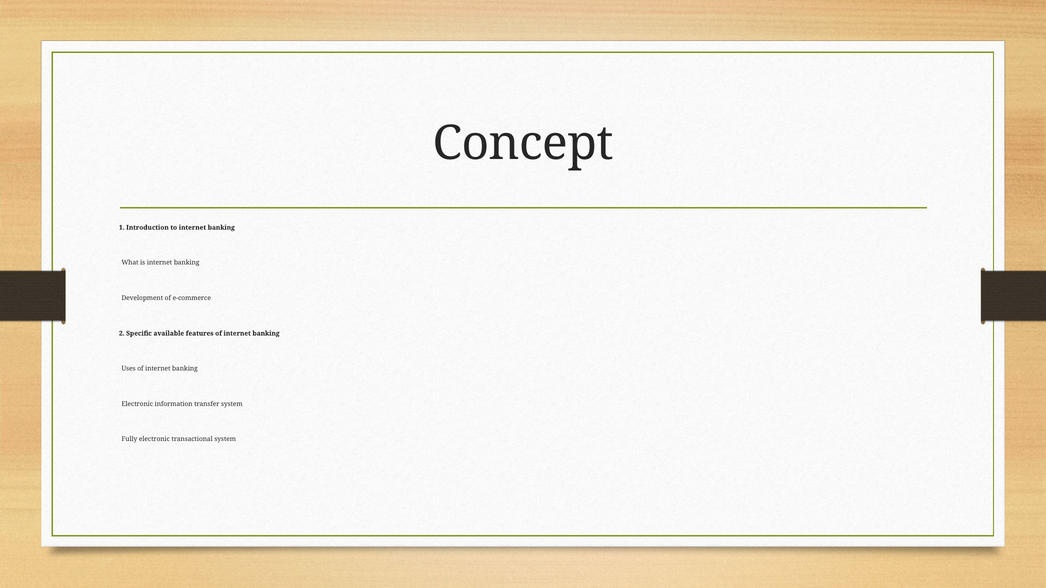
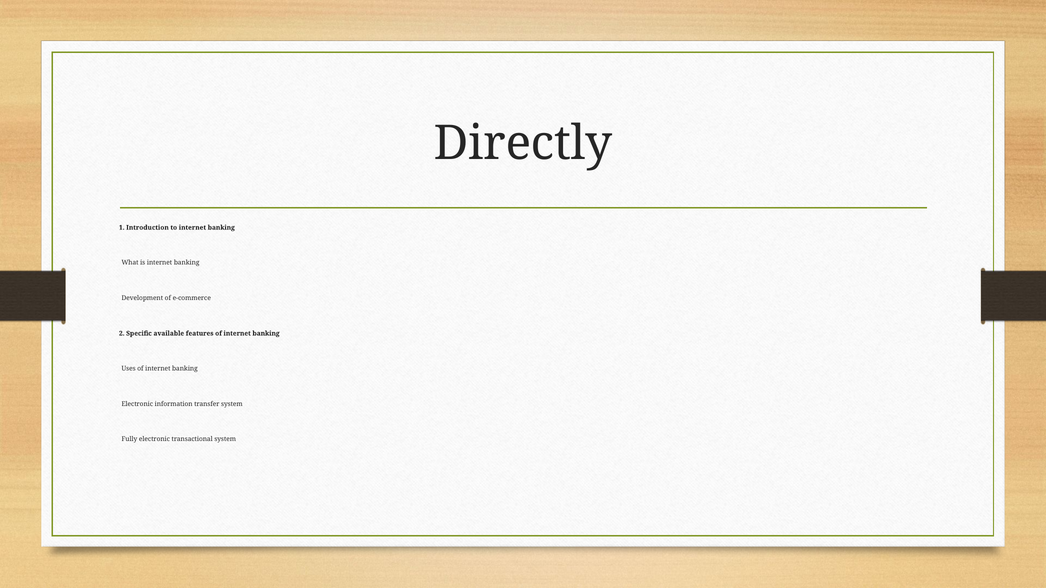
Concept: Concept -> Directly
